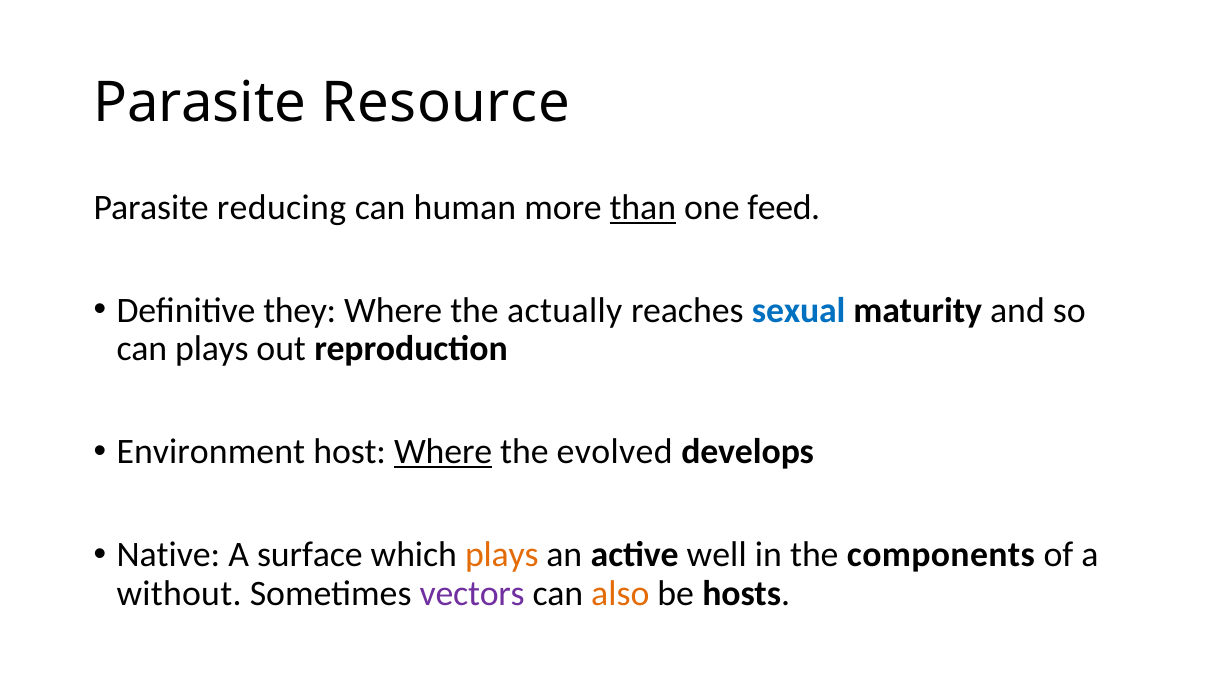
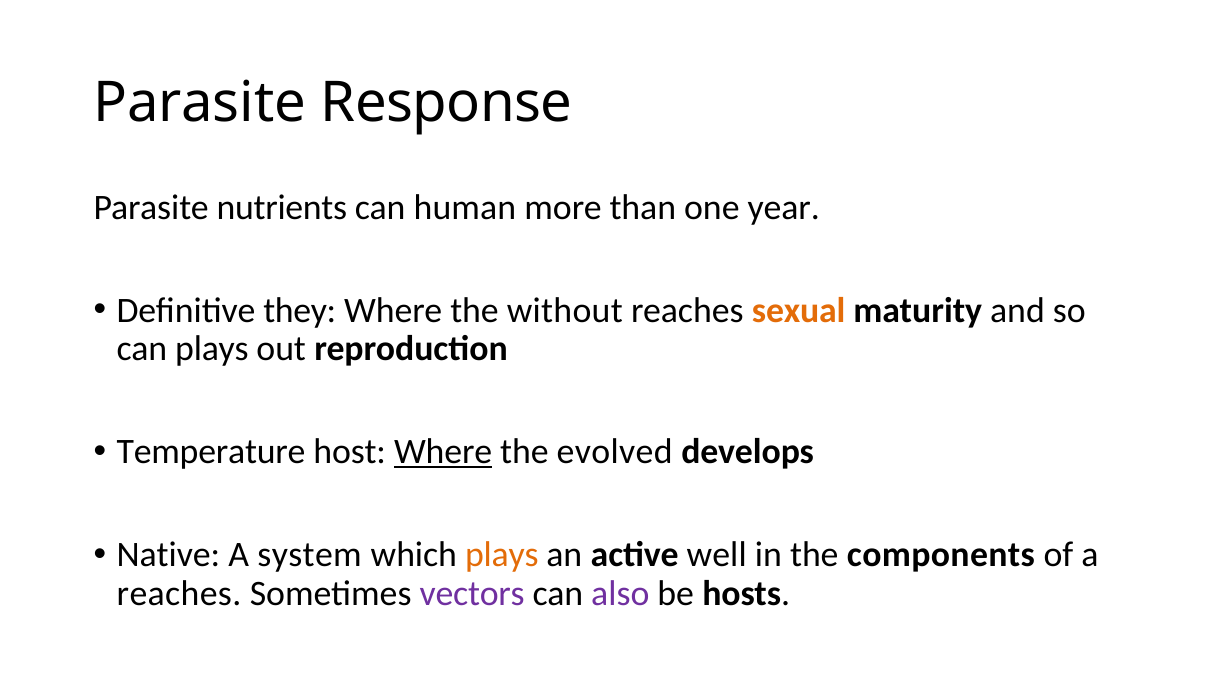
Resource: Resource -> Response
reducing: reducing -> nutrients
than underline: present -> none
feed: feed -> year
actually: actually -> without
sexual colour: blue -> orange
Environment: Environment -> Temperature
surface: surface -> system
without at (179, 593): without -> reaches
also colour: orange -> purple
